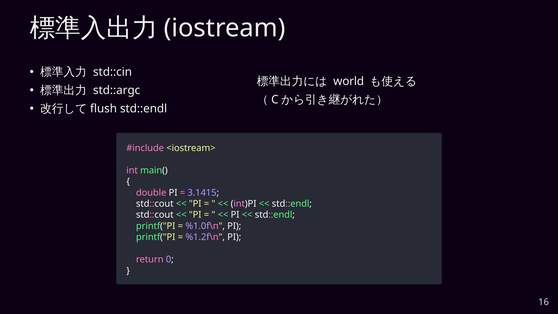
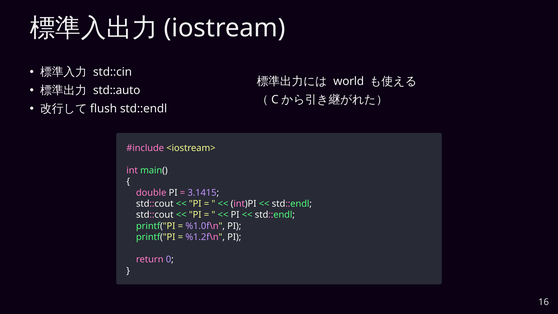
std::argc: std::argc -> std::auto
